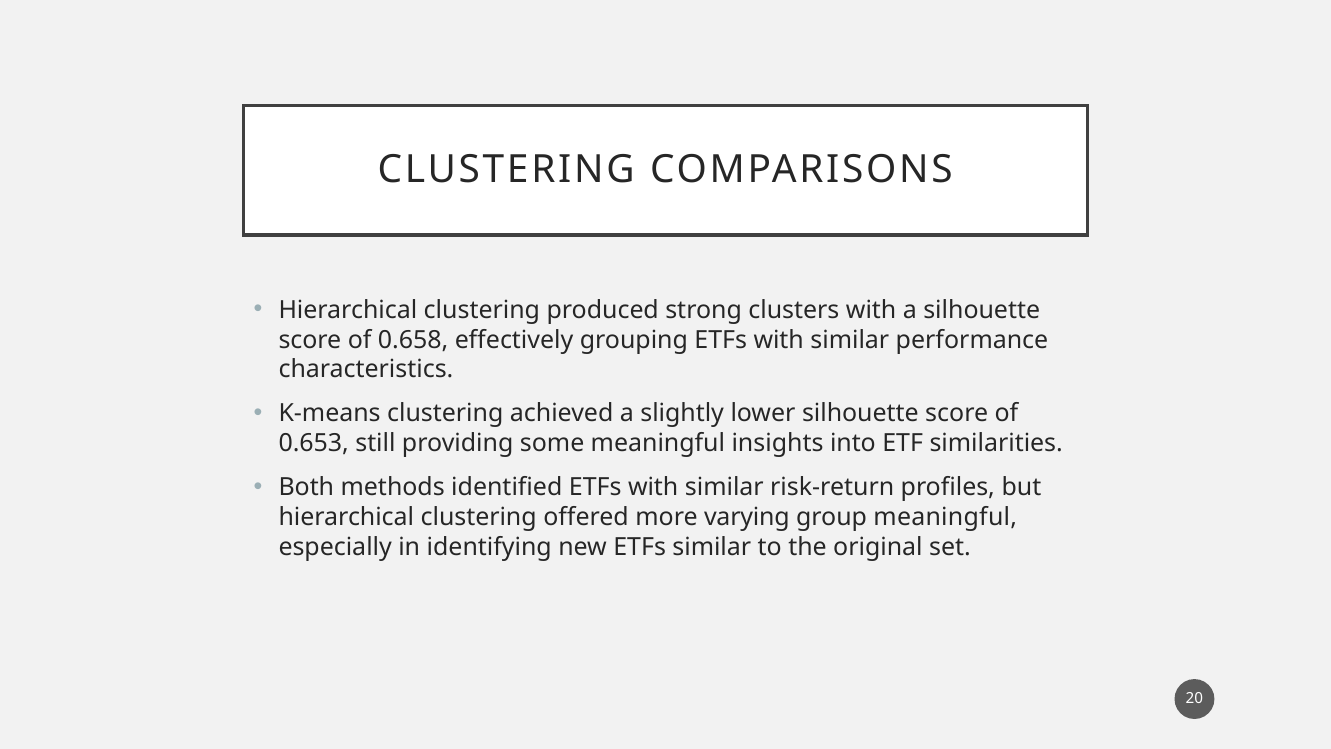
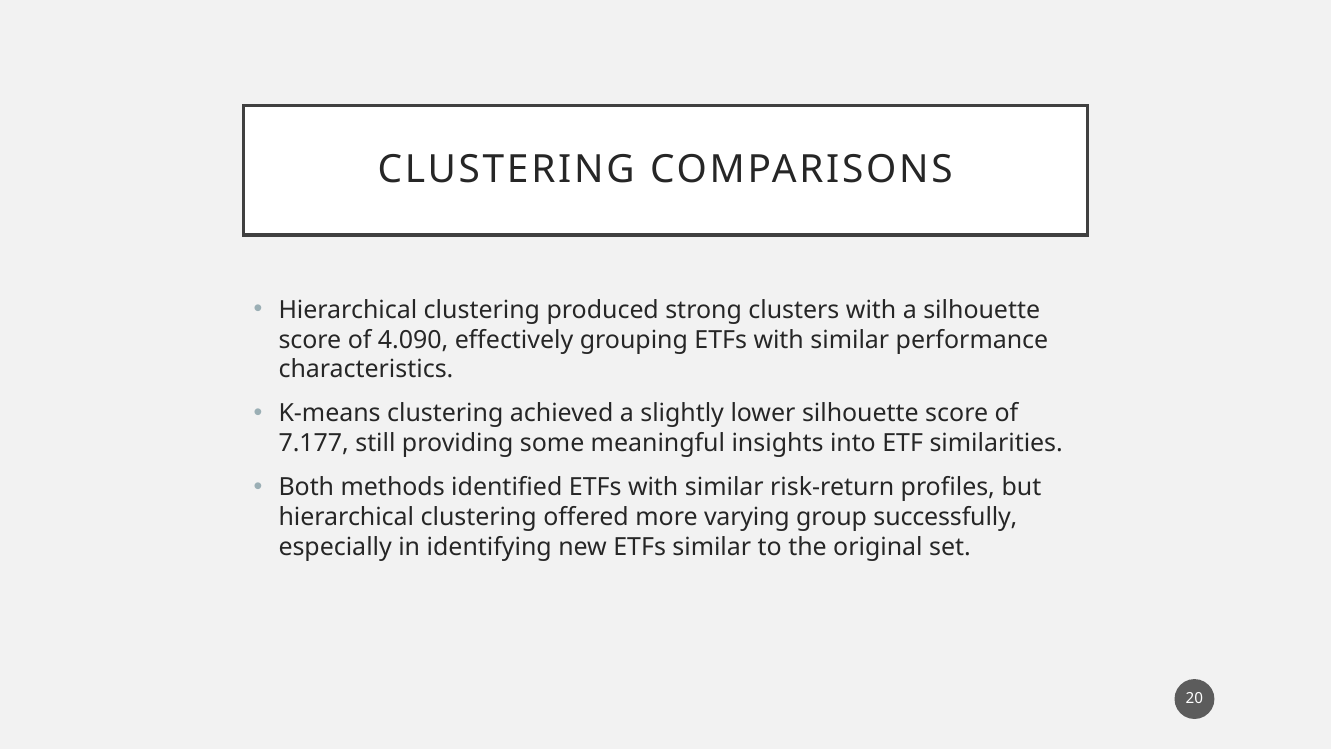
0.658: 0.658 -> 4.090
0.653: 0.653 -> 7.177
group meaningful: meaningful -> successfully
